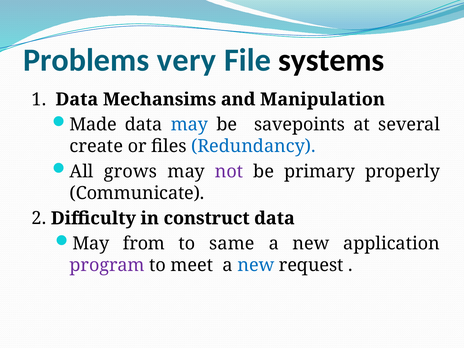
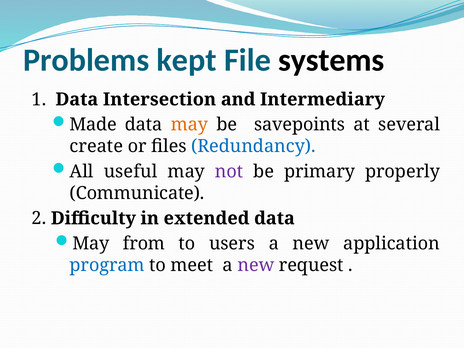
very: very -> kept
Mechansims: Mechansims -> Intersection
Manipulation: Manipulation -> Intermediary
may at (189, 125) colour: blue -> orange
grows: grows -> useful
construct: construct -> extended
same: same -> users
program colour: purple -> blue
new at (256, 265) colour: blue -> purple
